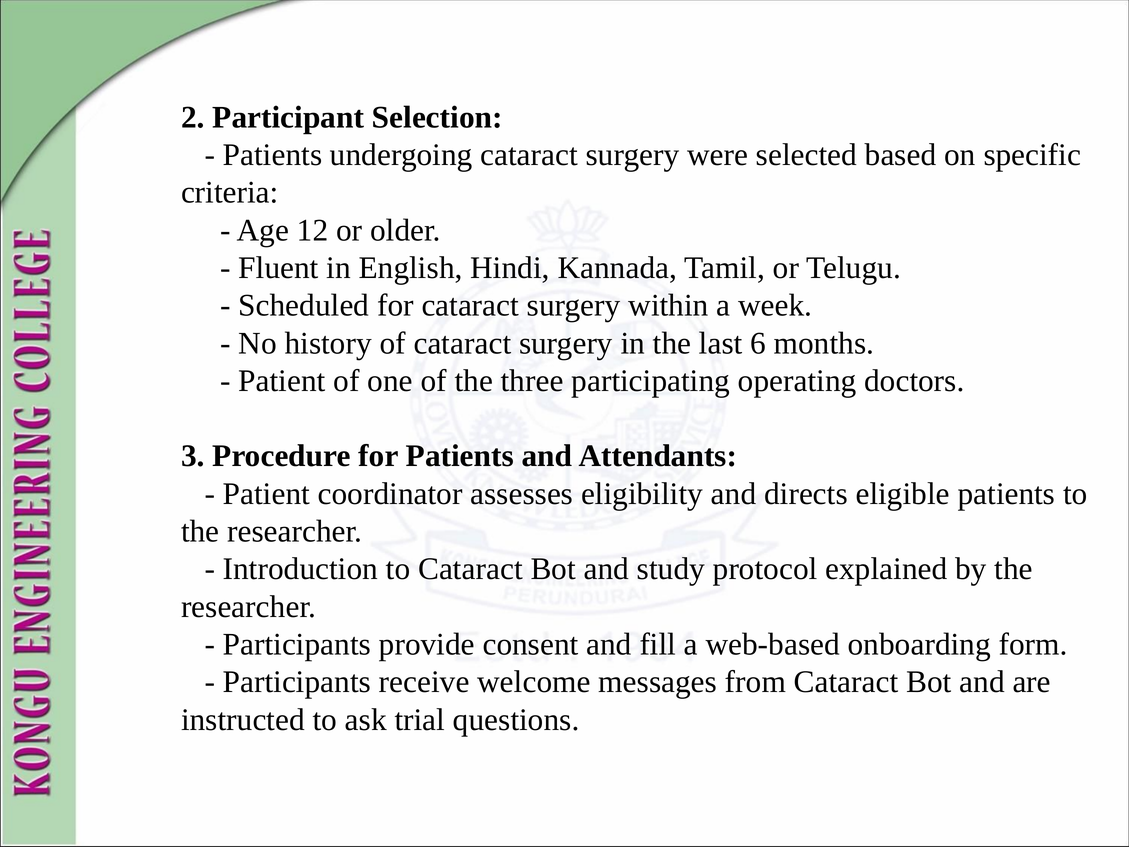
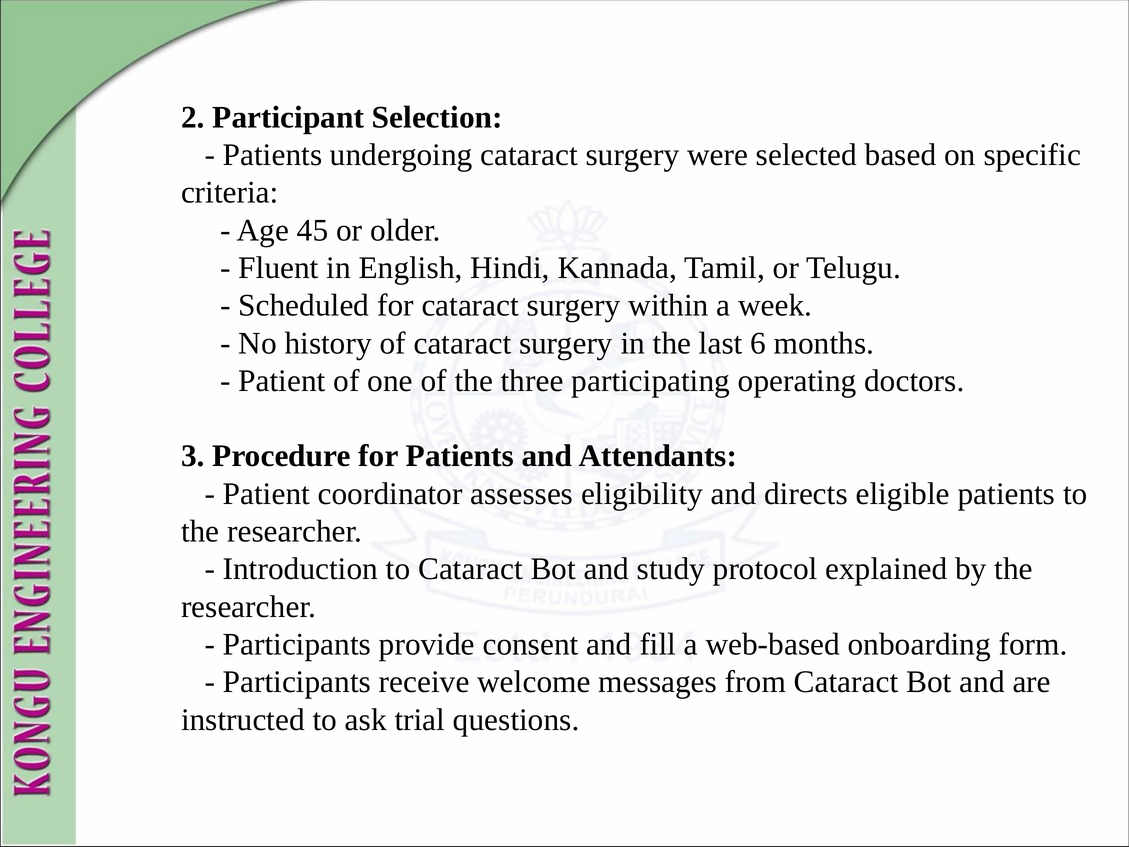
12: 12 -> 45
